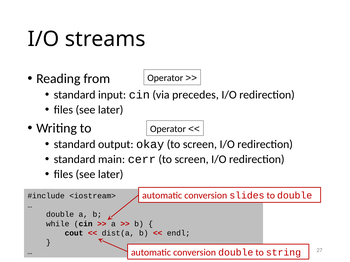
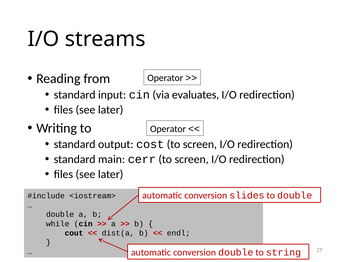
precedes: precedes -> evaluates
okay: okay -> cost
